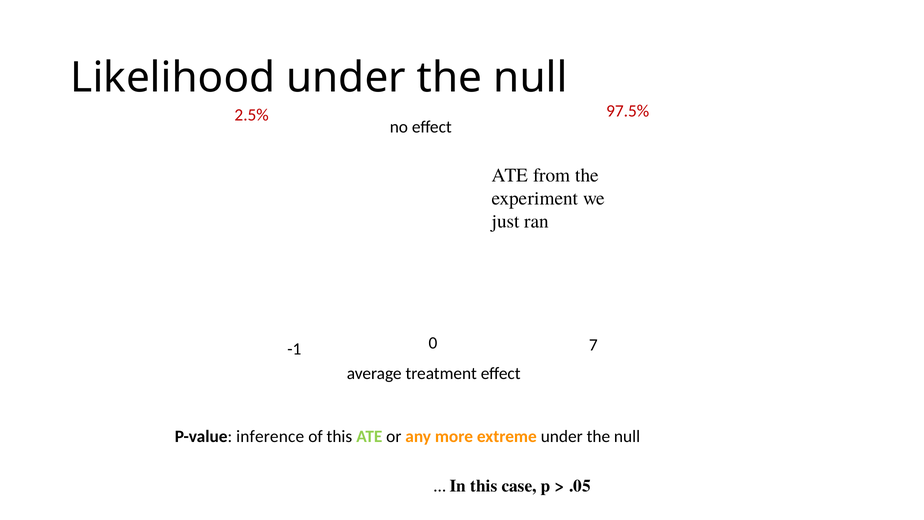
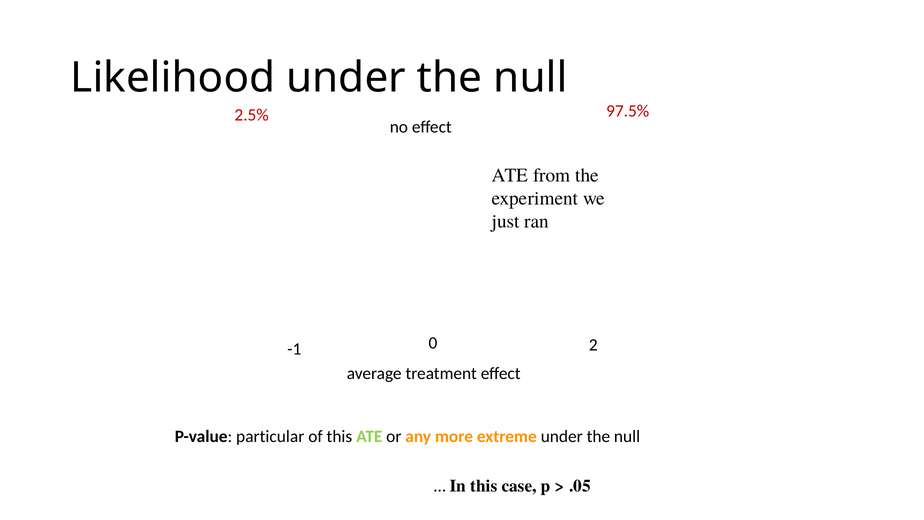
7: 7 -> 2
inference: inference -> particular
